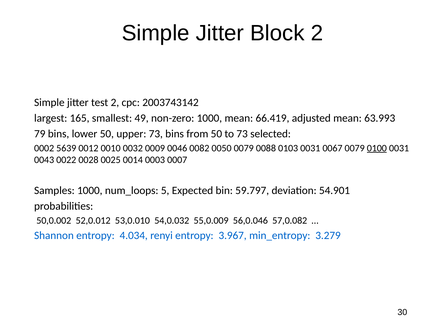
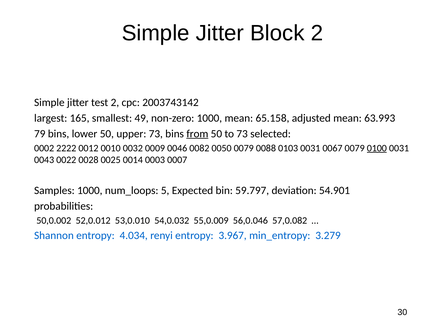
66.419: 66.419 -> 65.158
from underline: none -> present
5639: 5639 -> 2222
